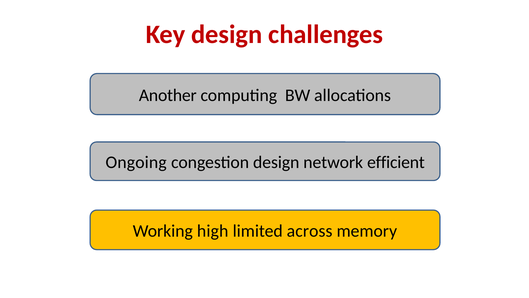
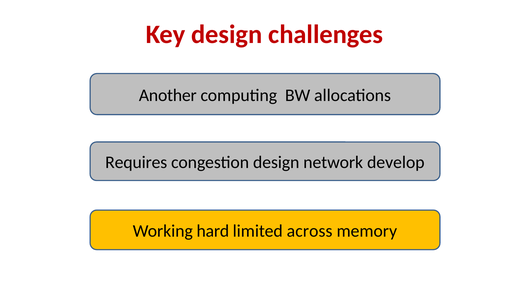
Ongoing: Ongoing -> Requires
efficient: efficient -> develop
high: high -> hard
